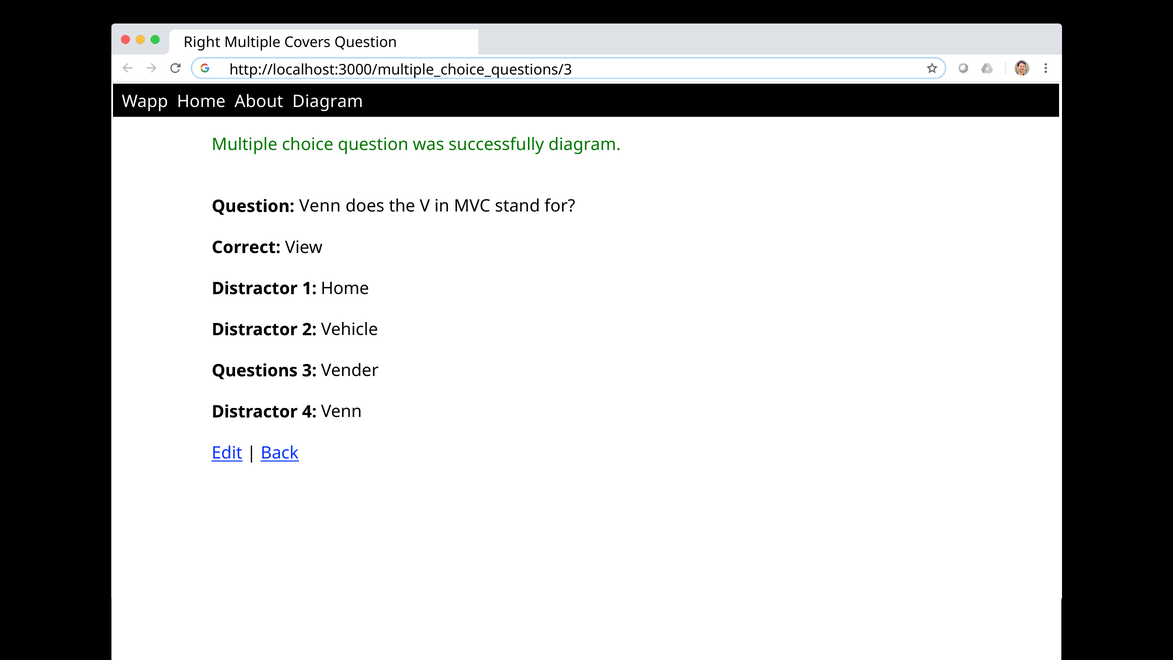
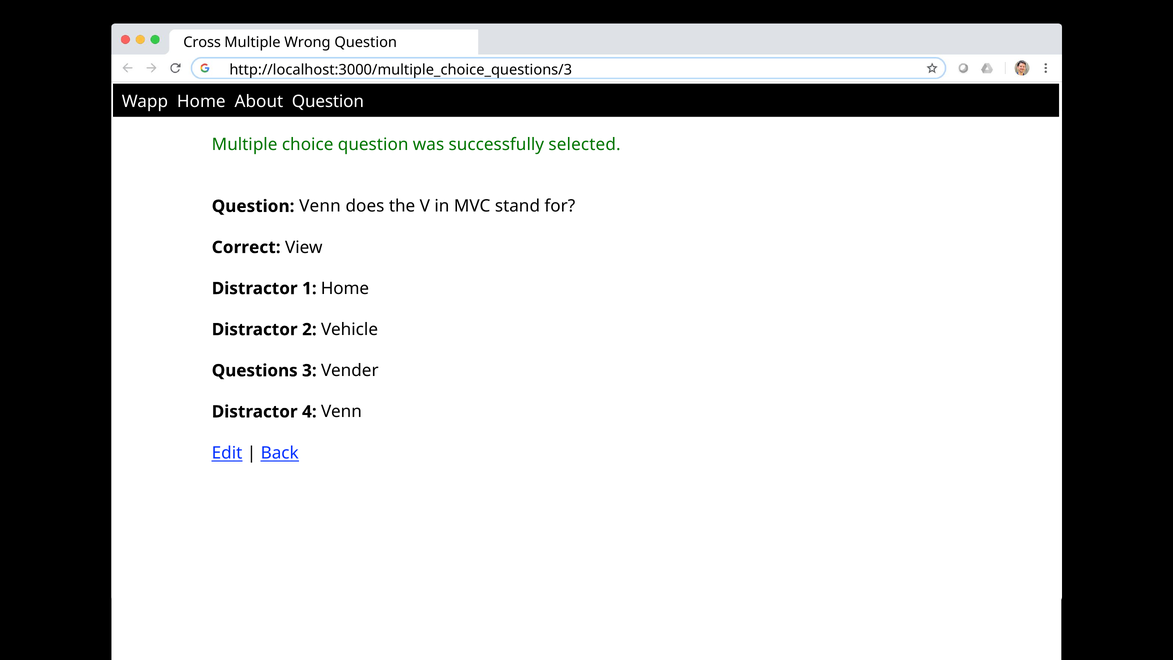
Right: Right -> Cross
Covers: Covers -> Wrong
About Diagram: Diagram -> Question
successfully diagram: diagram -> selected
